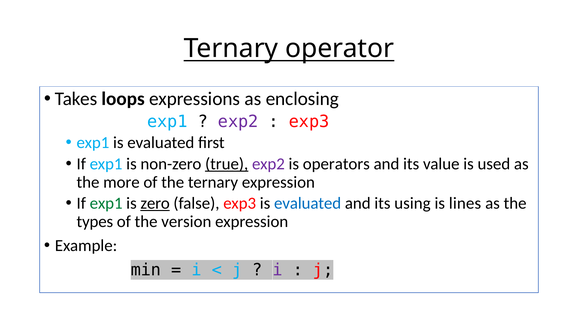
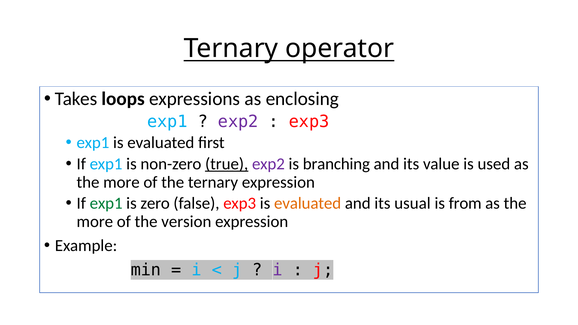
operators: operators -> branching
zero underline: present -> none
evaluated at (308, 203) colour: blue -> orange
using: using -> usual
lines: lines -> from
types at (95, 222): types -> more
